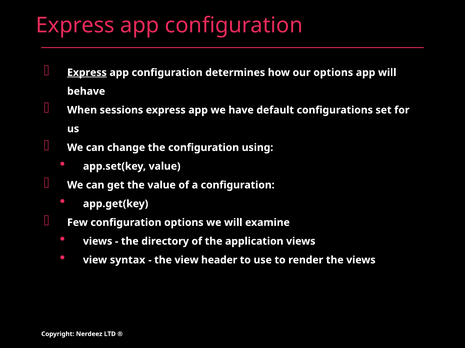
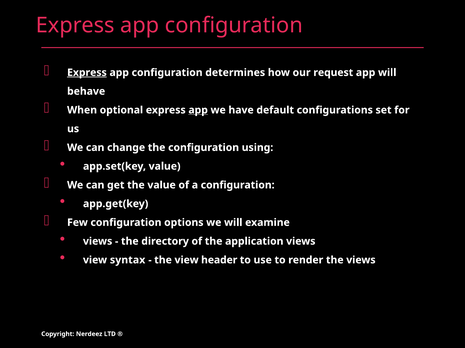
our options: options -> request
sessions: sessions -> optional
app at (198, 110) underline: none -> present
